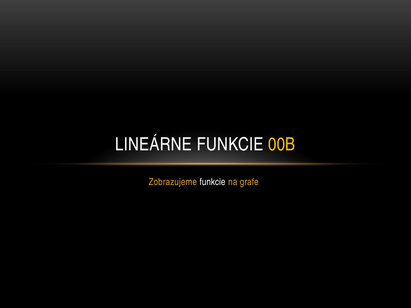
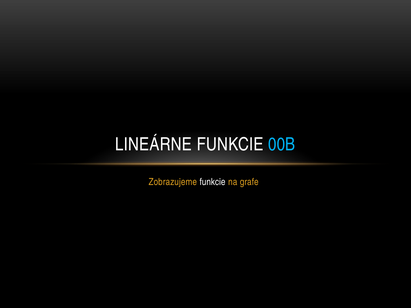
00B colour: yellow -> light blue
